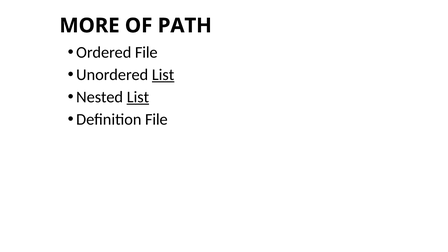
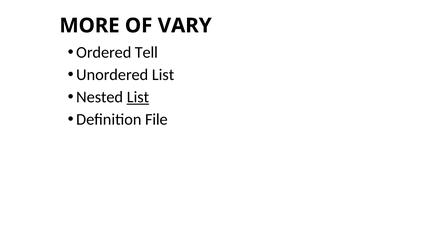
PATH: PATH -> VARY
Ordered File: File -> Tell
List at (163, 75) underline: present -> none
